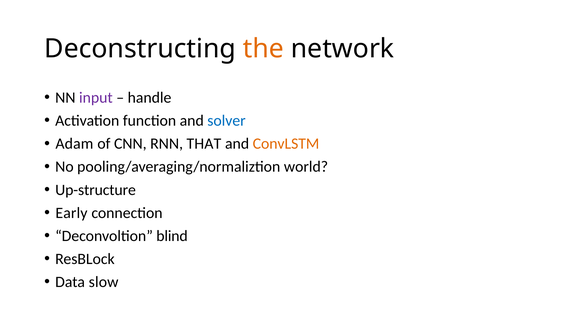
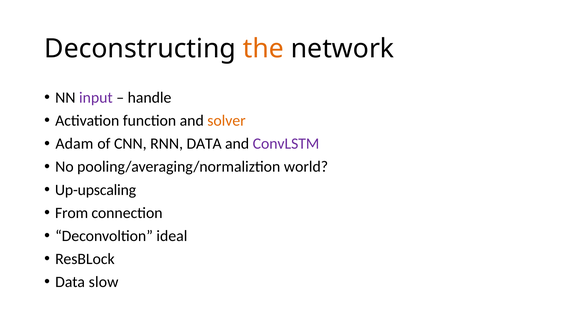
solver colour: blue -> orange
RNN THAT: THAT -> DATA
ConvLSTM colour: orange -> purple
Up-structure: Up-structure -> Up-upscaling
Early: Early -> From
blind: blind -> ideal
